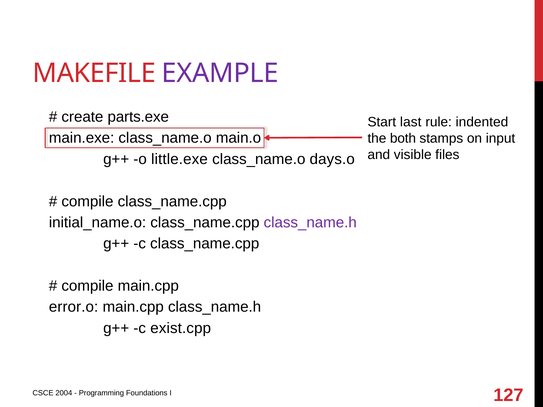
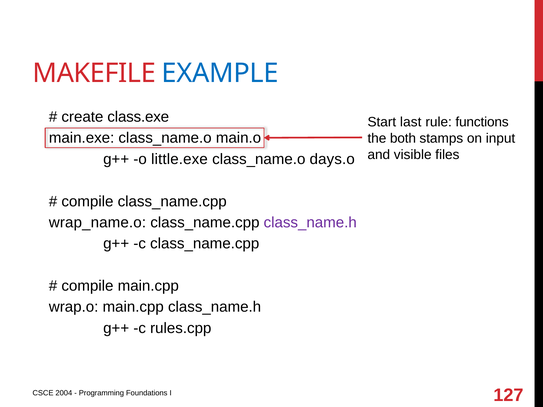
EXAMPLE colour: purple -> blue
parts.exe: parts.exe -> class.exe
indented: indented -> functions
initial_name.o: initial_name.o -> wrap_name.o
error.o: error.o -> wrap.o
exist.cpp: exist.cpp -> rules.cpp
